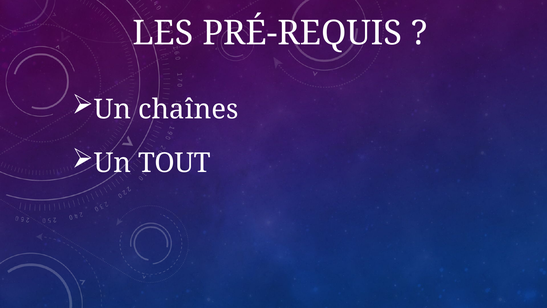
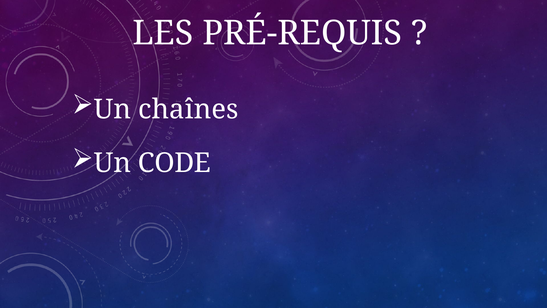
TOUT: TOUT -> CODE
